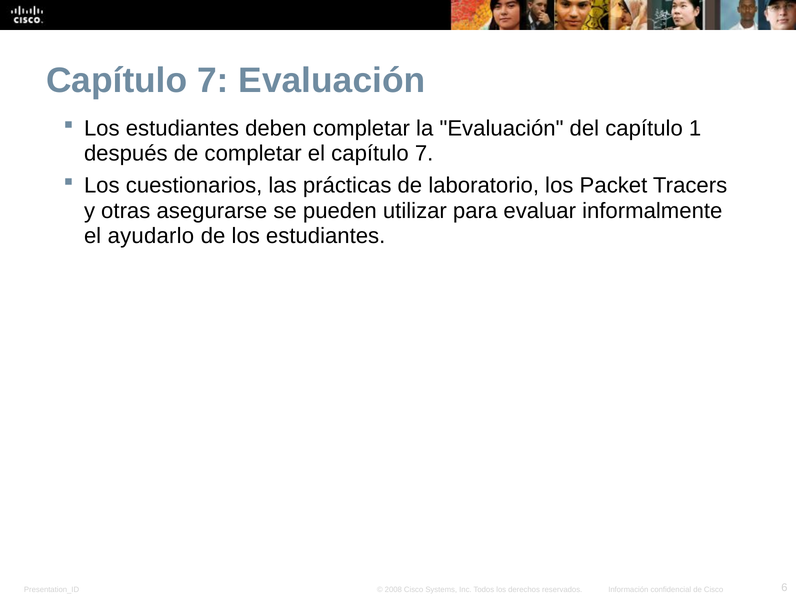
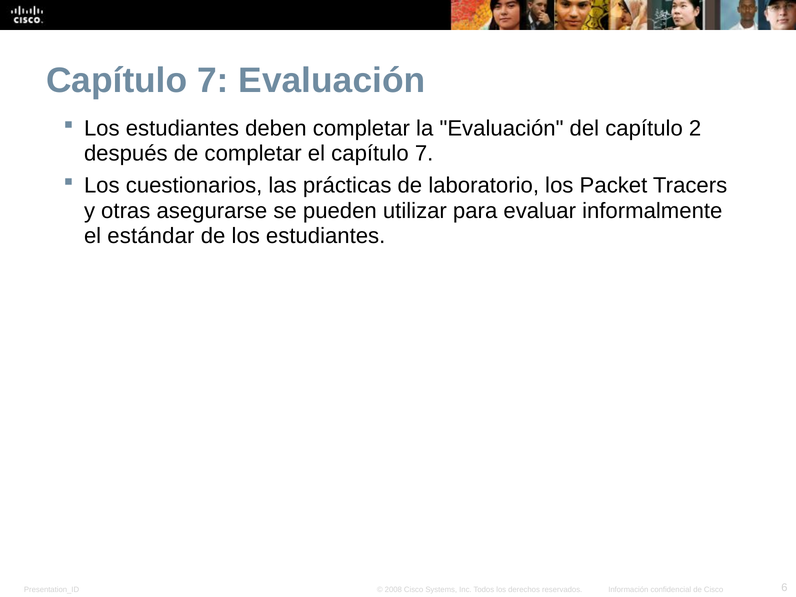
1: 1 -> 2
ayudarlo: ayudarlo -> estándar
